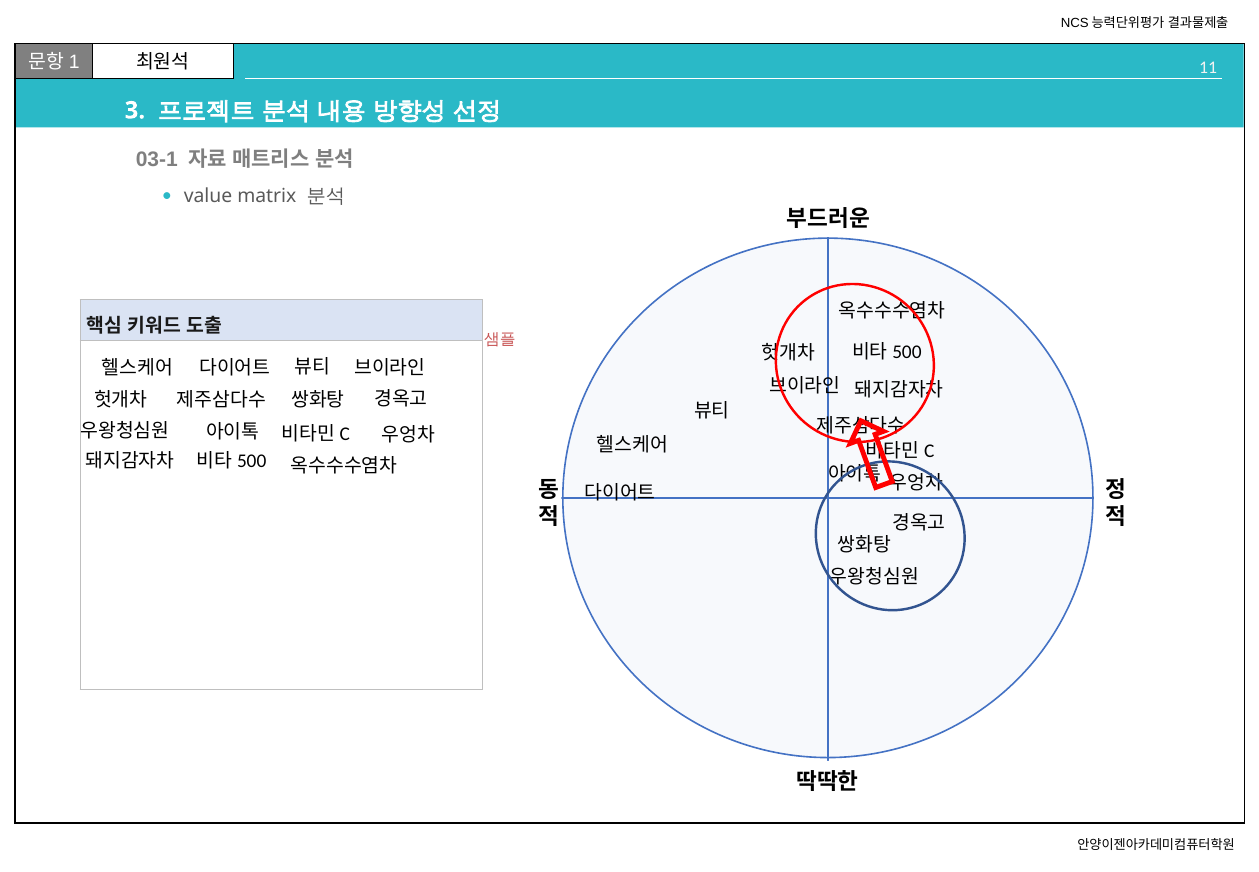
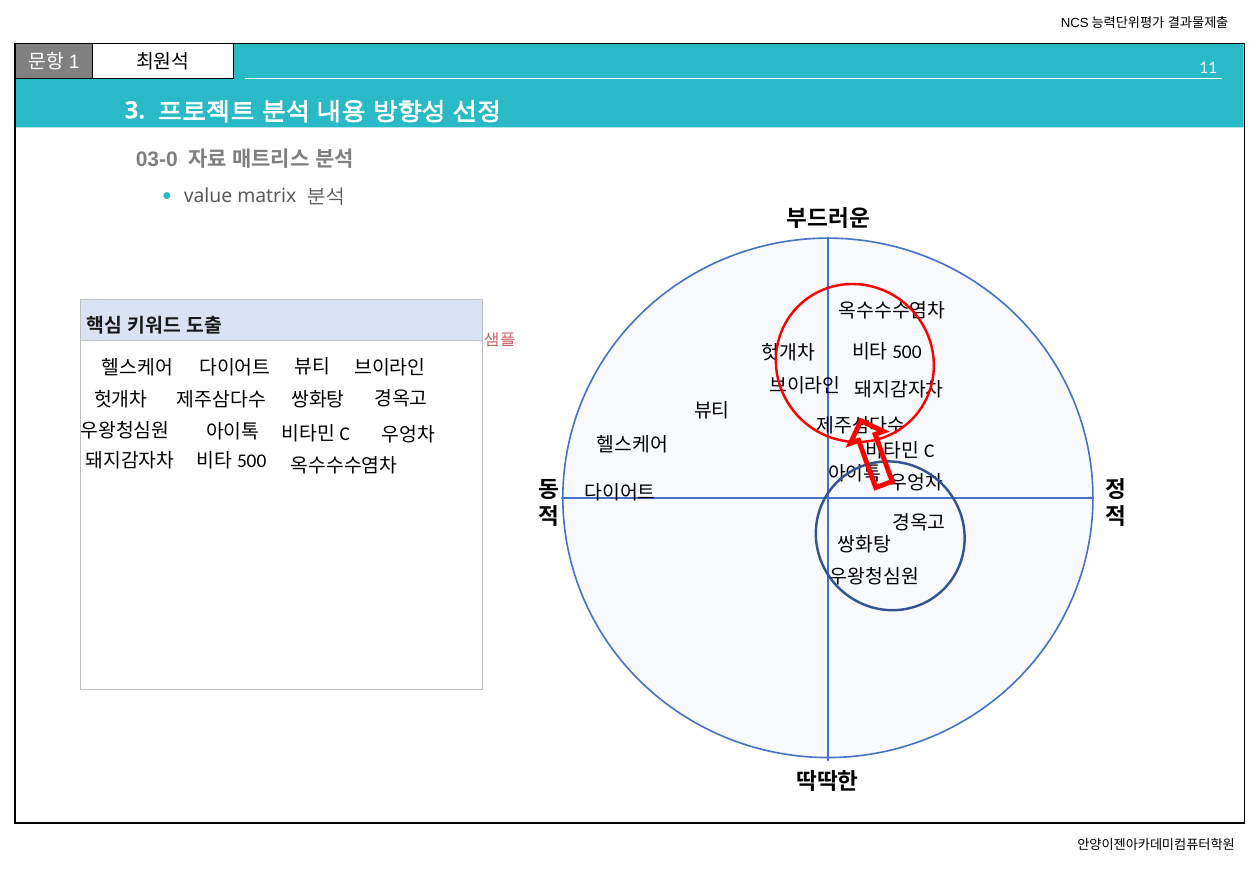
03-1: 03-1 -> 03-0
